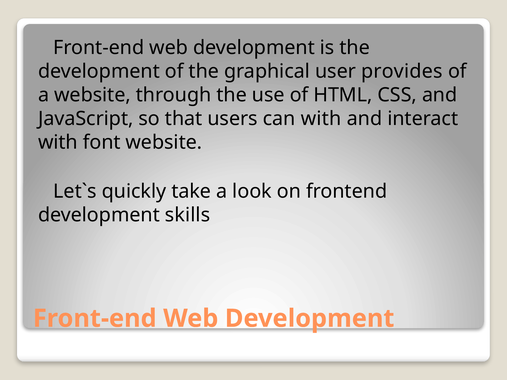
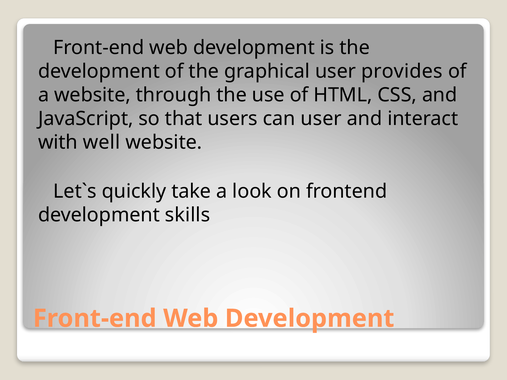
can with: with -> user
font: font -> well
